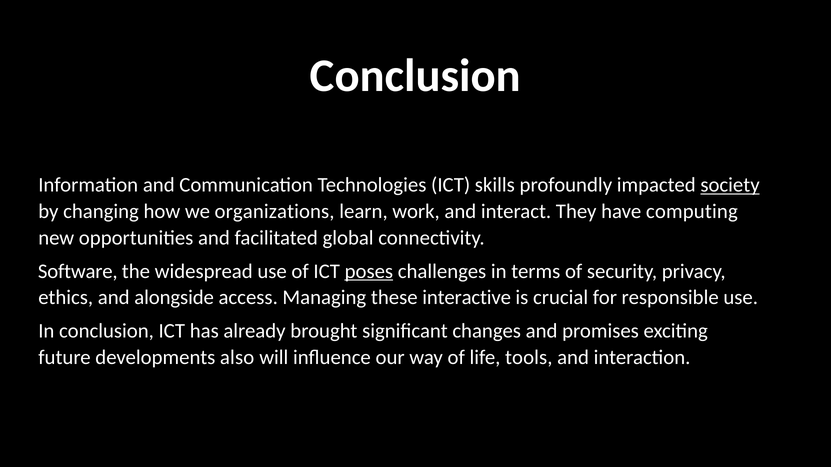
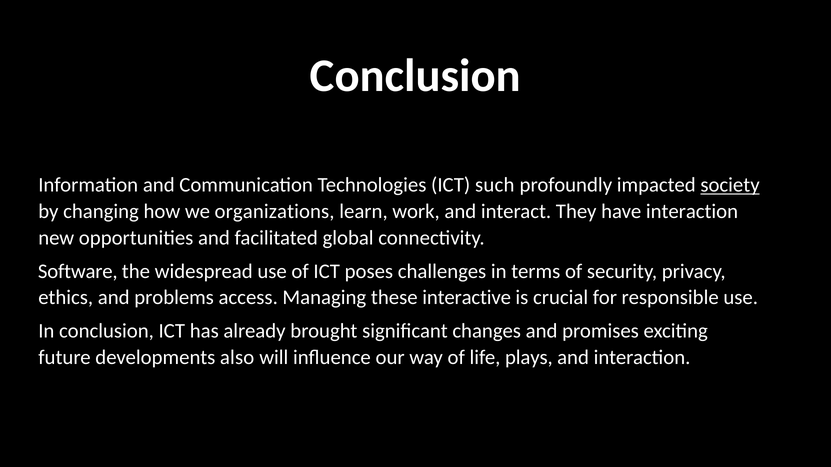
skills: skills -> such
have computing: computing -> interaction
poses underline: present -> none
alongside: alongside -> problems
tools: tools -> plays
